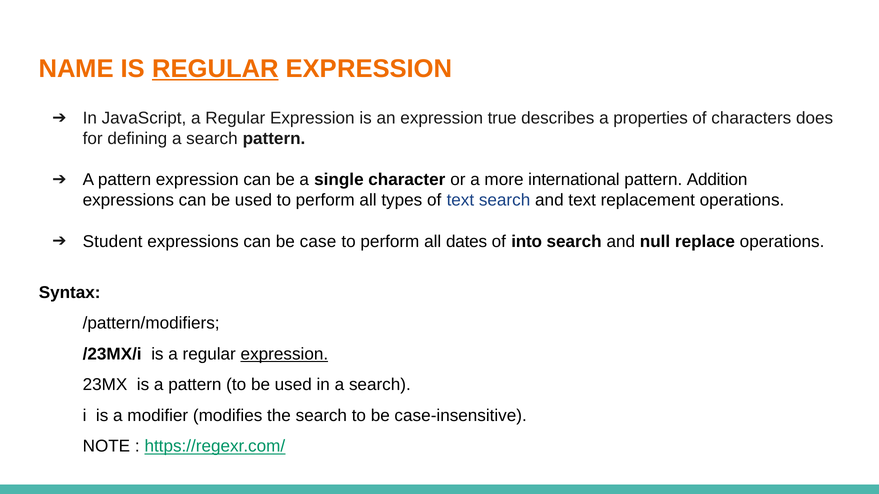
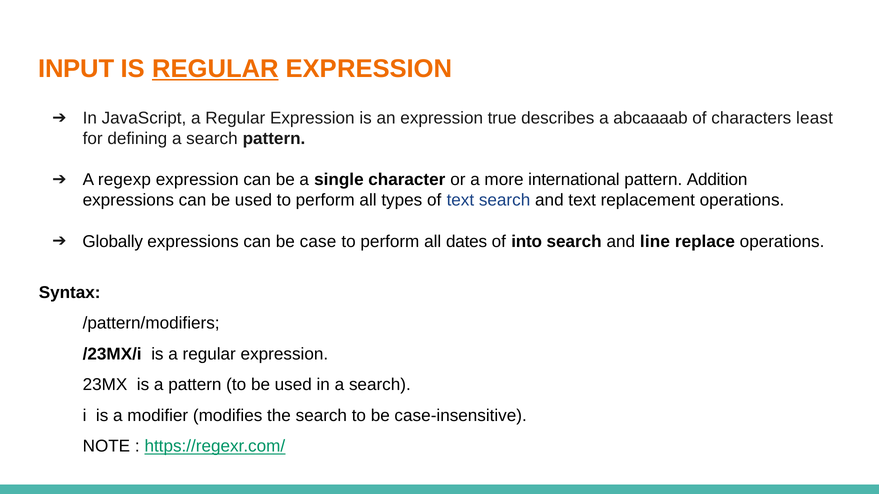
NAME: NAME -> INPUT
properties: properties -> abcaaaab
does: does -> least
pattern at (125, 180): pattern -> regexp
Student: Student -> Globally
null: null -> line
expression at (284, 354) underline: present -> none
